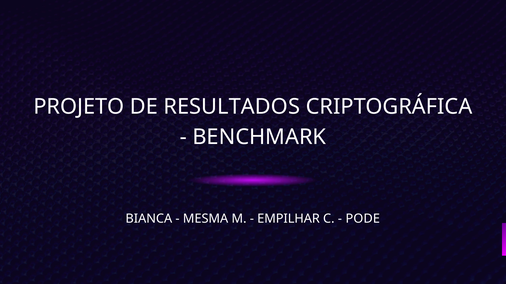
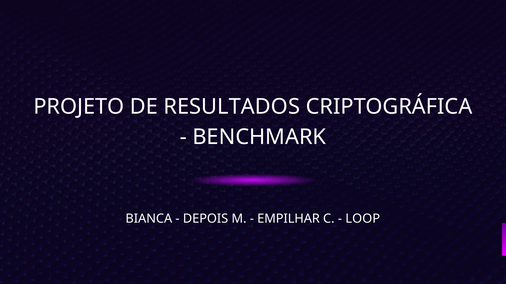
MESMA: MESMA -> DEPOIS
PODE: PODE -> LOOP
